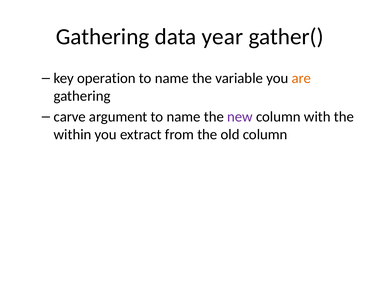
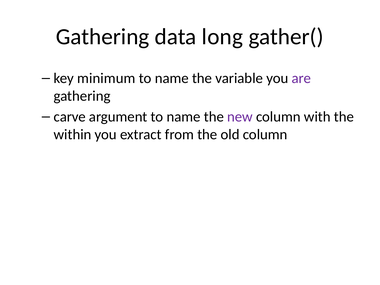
year: year -> long
operation: operation -> minimum
are colour: orange -> purple
